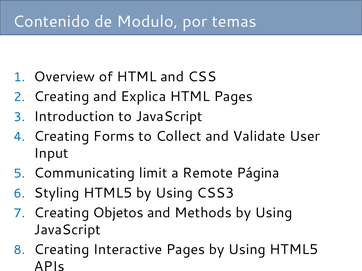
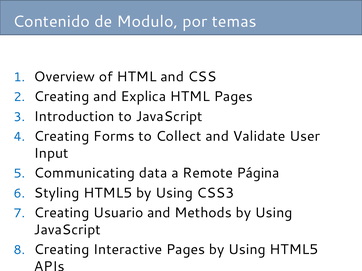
limit: limit -> data
Objetos: Objetos -> Usuario
